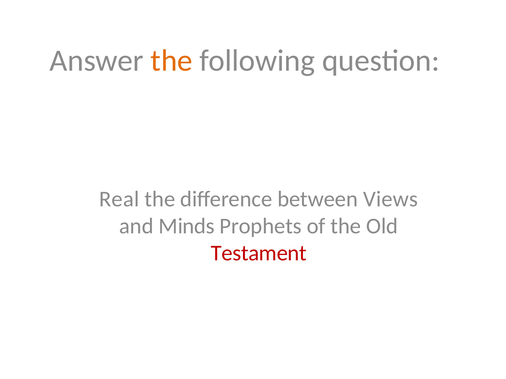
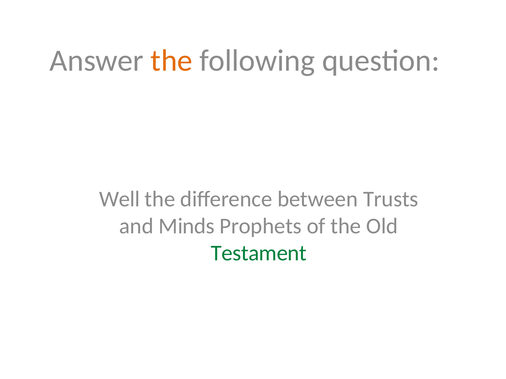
Real: Real -> Well
Views: Views -> Trusts
Testament colour: red -> green
